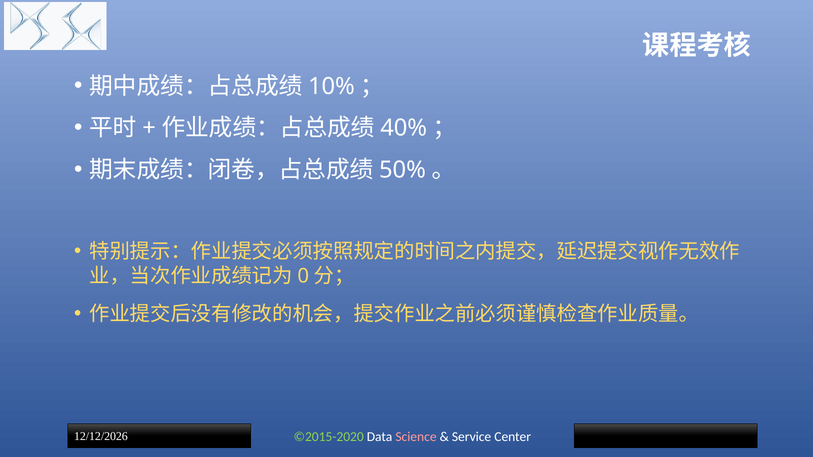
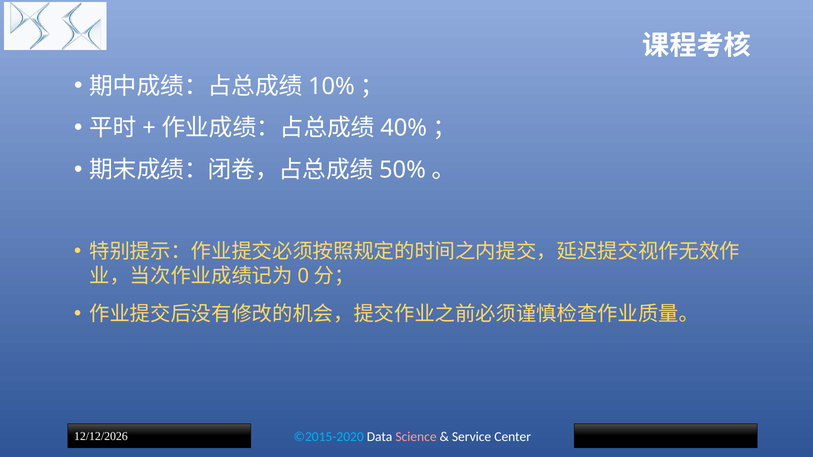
©2015-2020 colour: light green -> light blue
